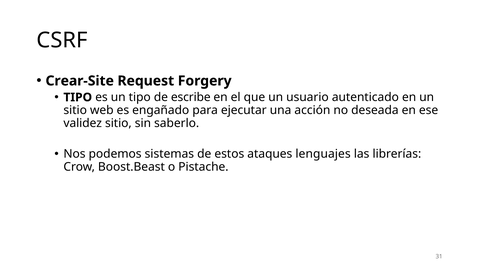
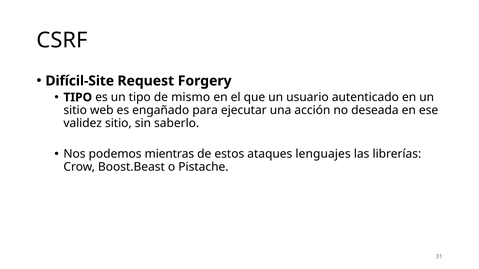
Crear-Site: Crear-Site -> Difícil-Site
escribe: escribe -> mismo
sistemas: sistemas -> mientras
